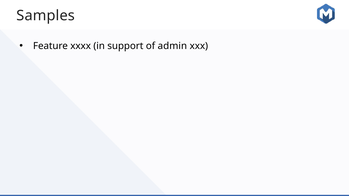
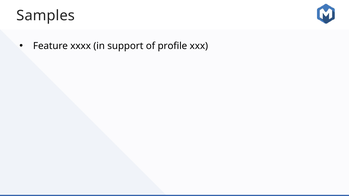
admin: admin -> profile
